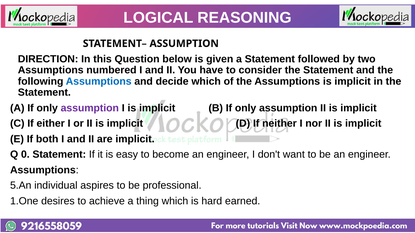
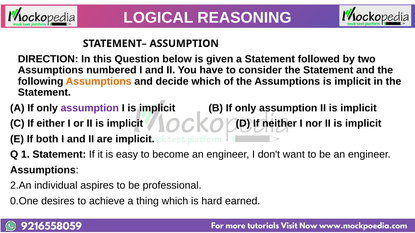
Assumptions at (99, 82) colour: blue -> orange
0: 0 -> 1
5.An: 5.An -> 2.An
1.One: 1.One -> 0.One
